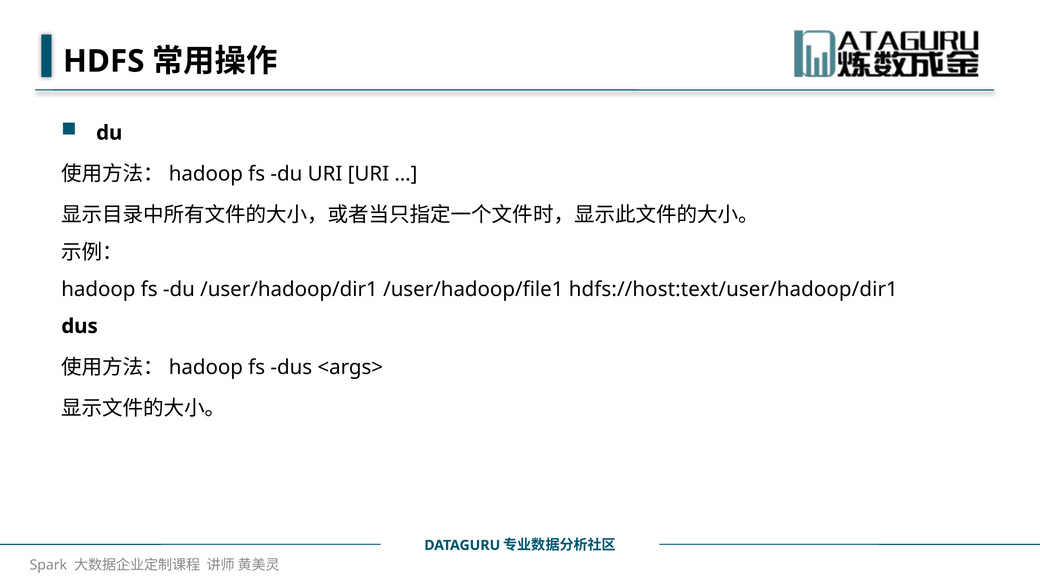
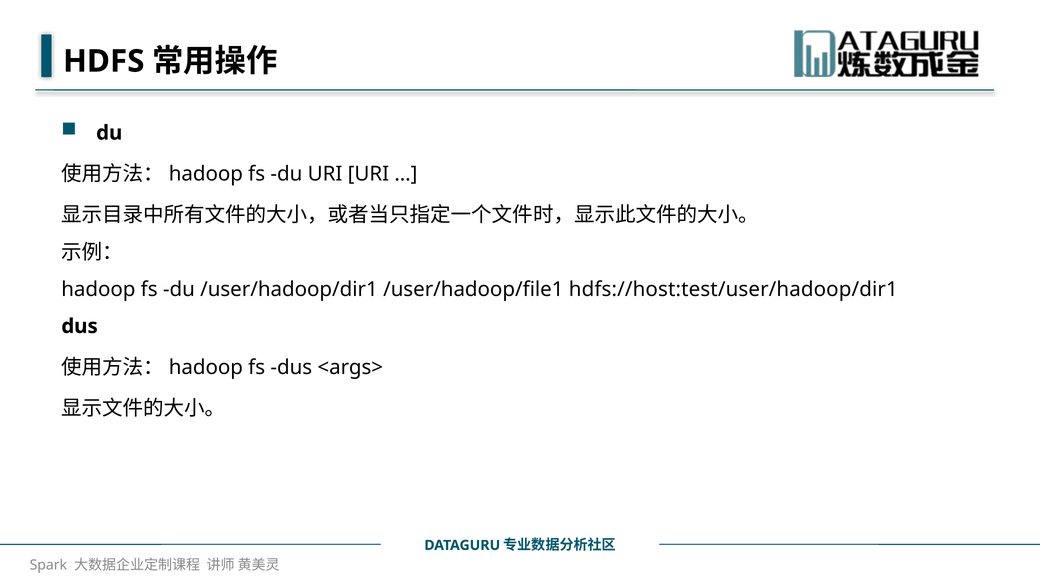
hdfs://host:text/user/hadoop/dir1: hdfs://host:text/user/hadoop/dir1 -> hdfs://host:test/user/hadoop/dir1
